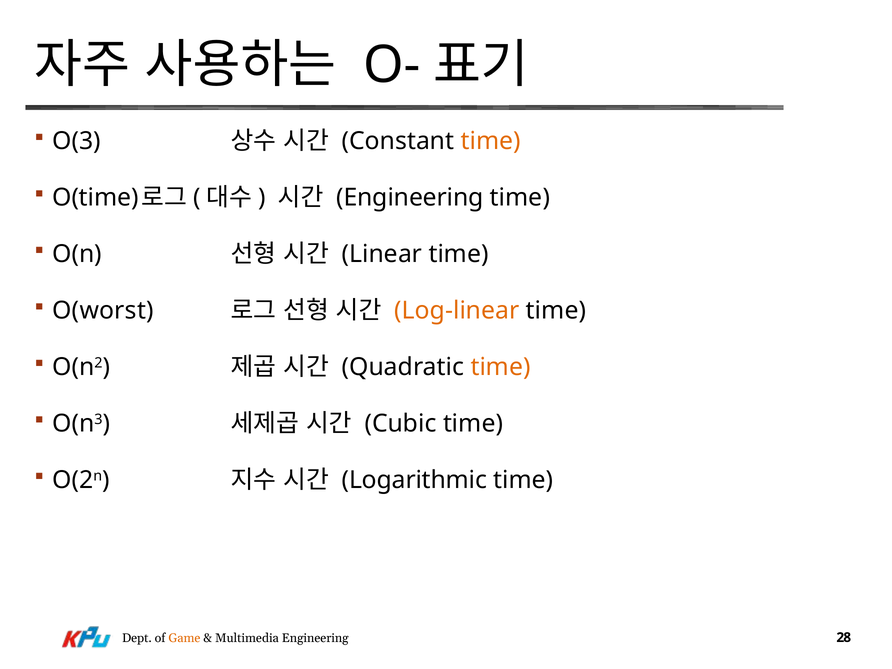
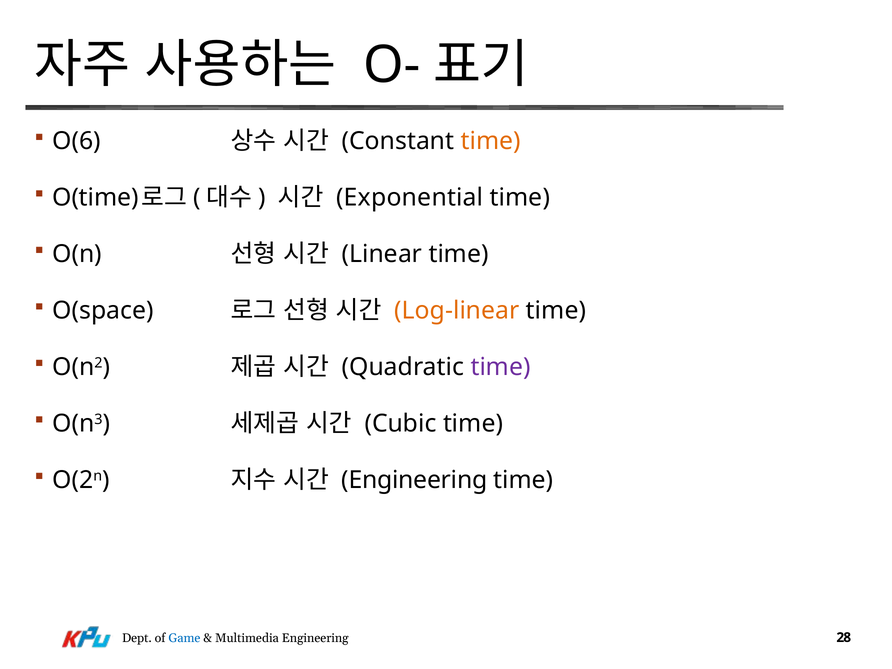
O(3: O(3 -> O(6
Engineering at (410, 198): Engineering -> Exponential
O(worst: O(worst -> O(space
time at (501, 367) colour: orange -> purple
Logarithmic at (414, 480): Logarithmic -> Engineering
Game colour: orange -> blue
